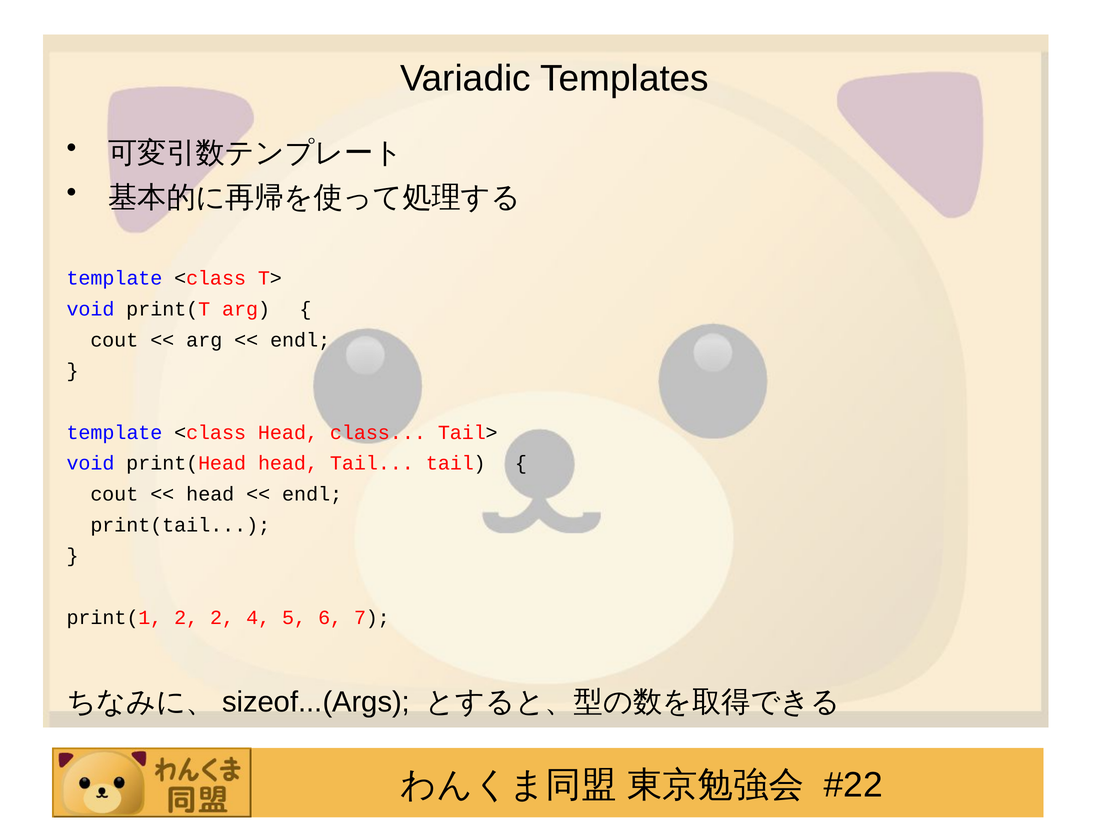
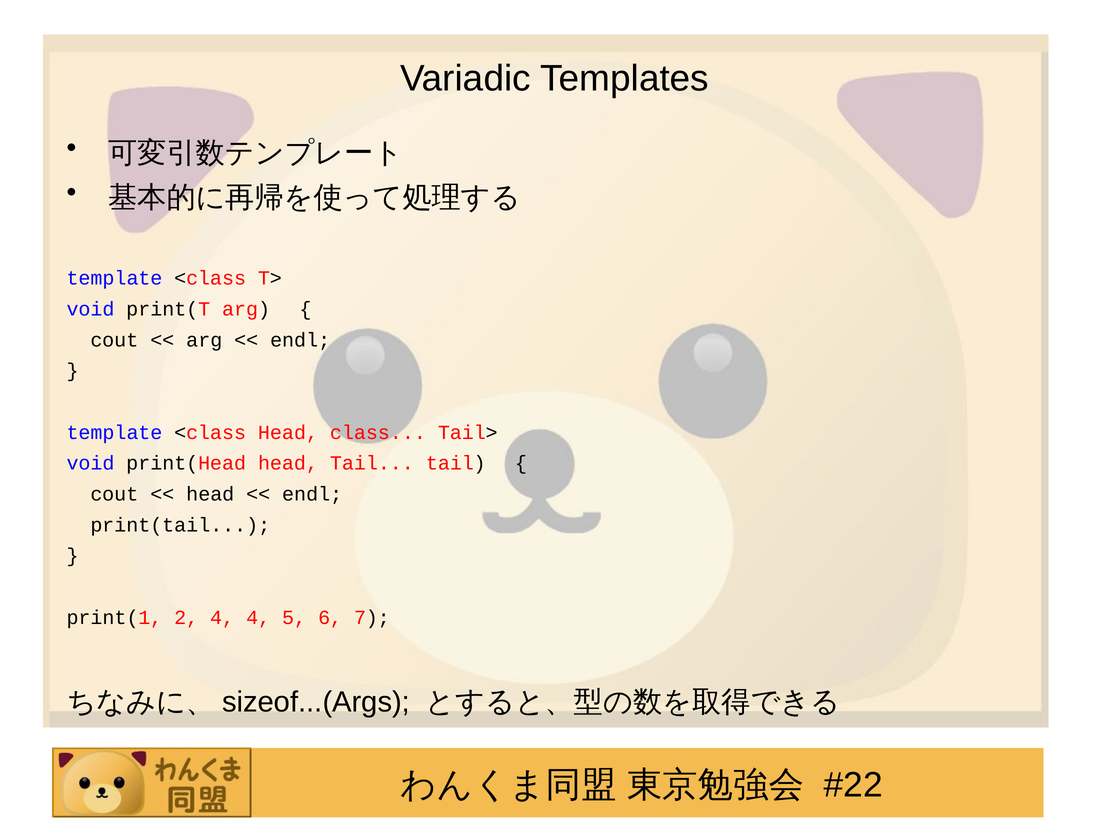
2 2: 2 -> 4
